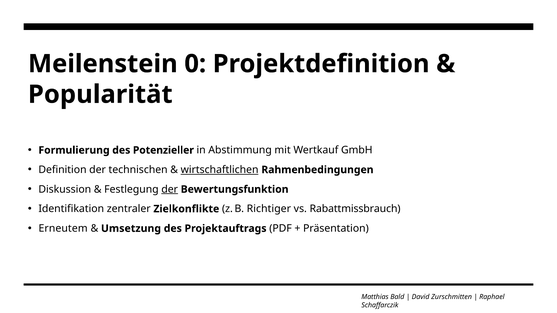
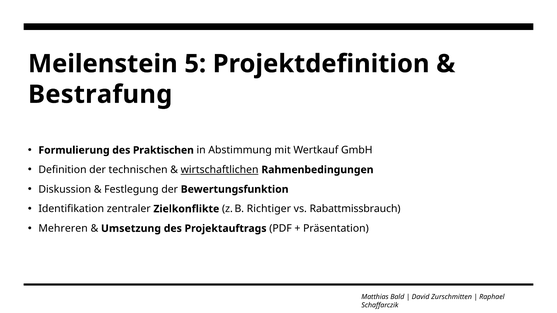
0: 0 -> 5
Popularität: Popularität -> Bestrafung
Potenzieller: Potenzieller -> Praktischen
der at (170, 190) underline: present -> none
Erneutem: Erneutem -> Mehreren
